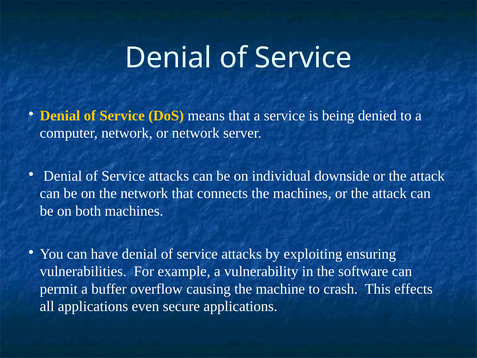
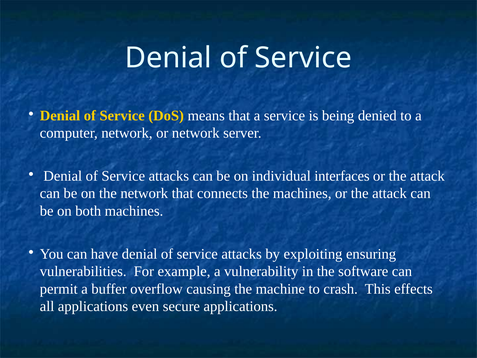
downside: downside -> interfaces
